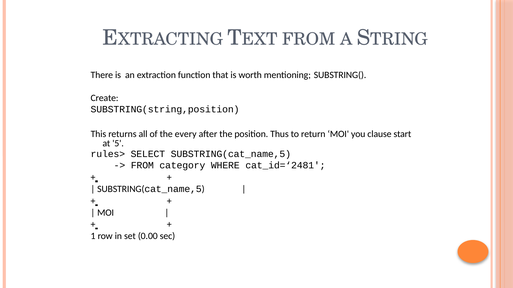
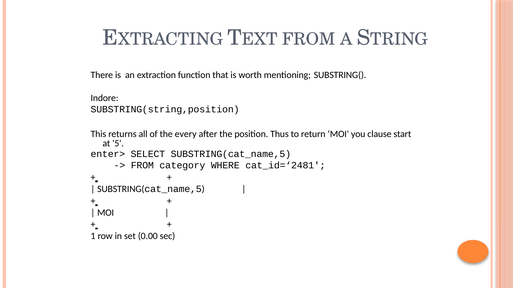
Create: Create -> Indore
rules>: rules> -> enter>
